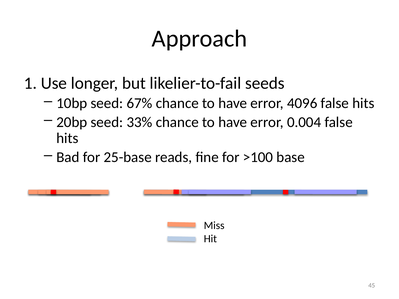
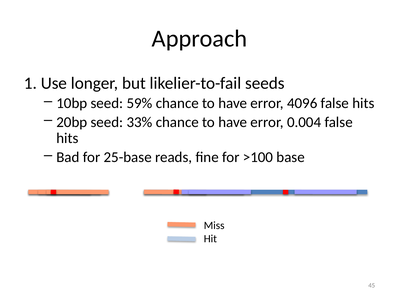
67%: 67% -> 59%
